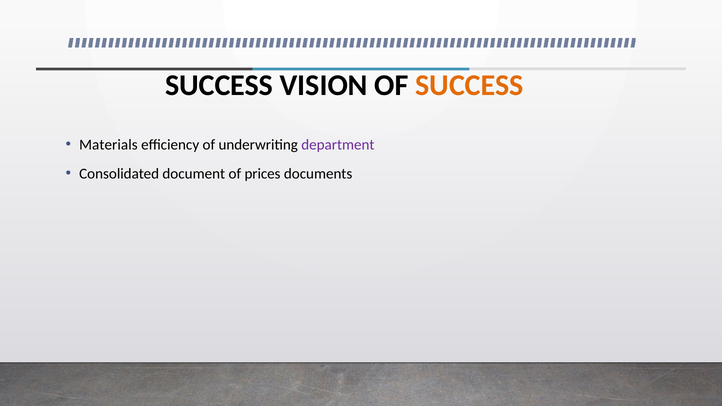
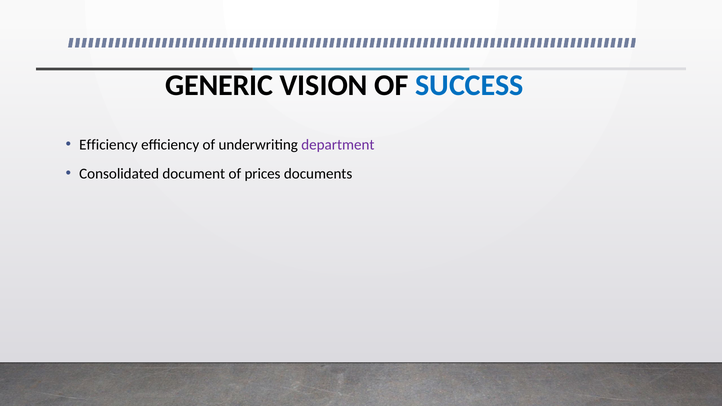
SUCCESS at (219, 85): SUCCESS -> GENERIC
SUCCESS at (469, 85) colour: orange -> blue
Materials at (108, 145): Materials -> Efficiency
